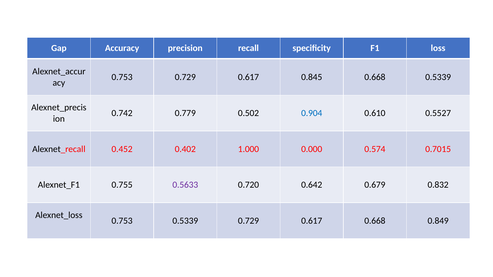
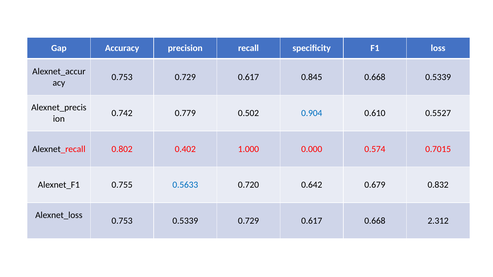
0.452: 0.452 -> 0.802
0.5633 colour: purple -> blue
0.849: 0.849 -> 2.312
